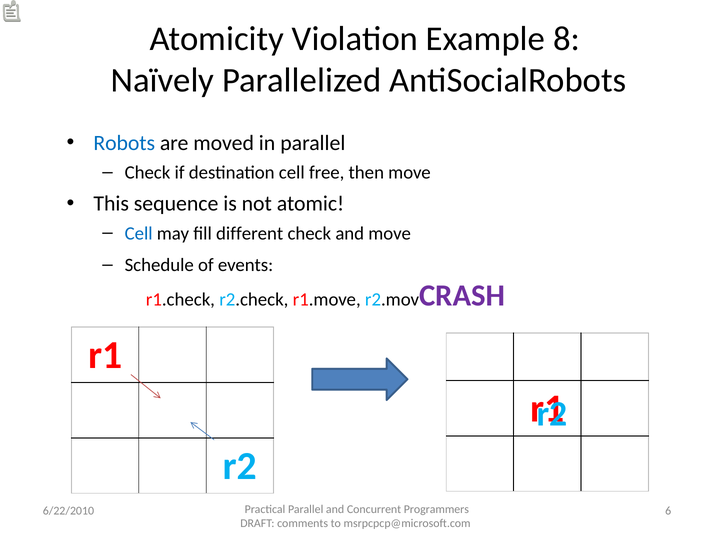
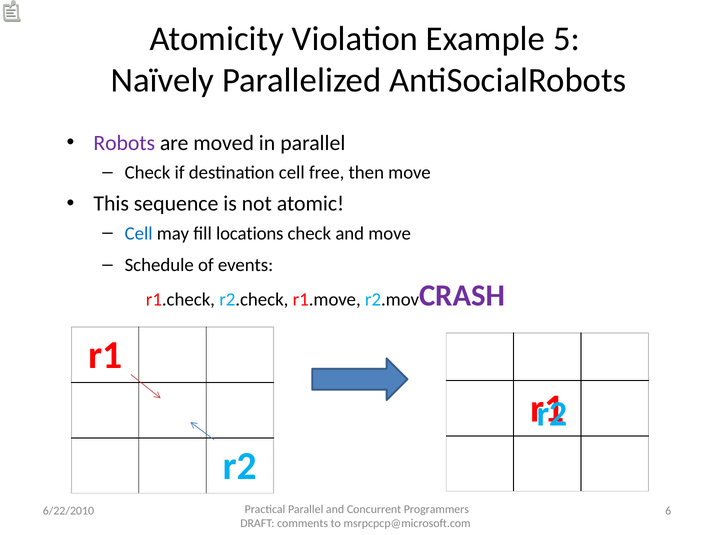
8: 8 -> 5
Robots colour: blue -> purple
different: different -> locations
